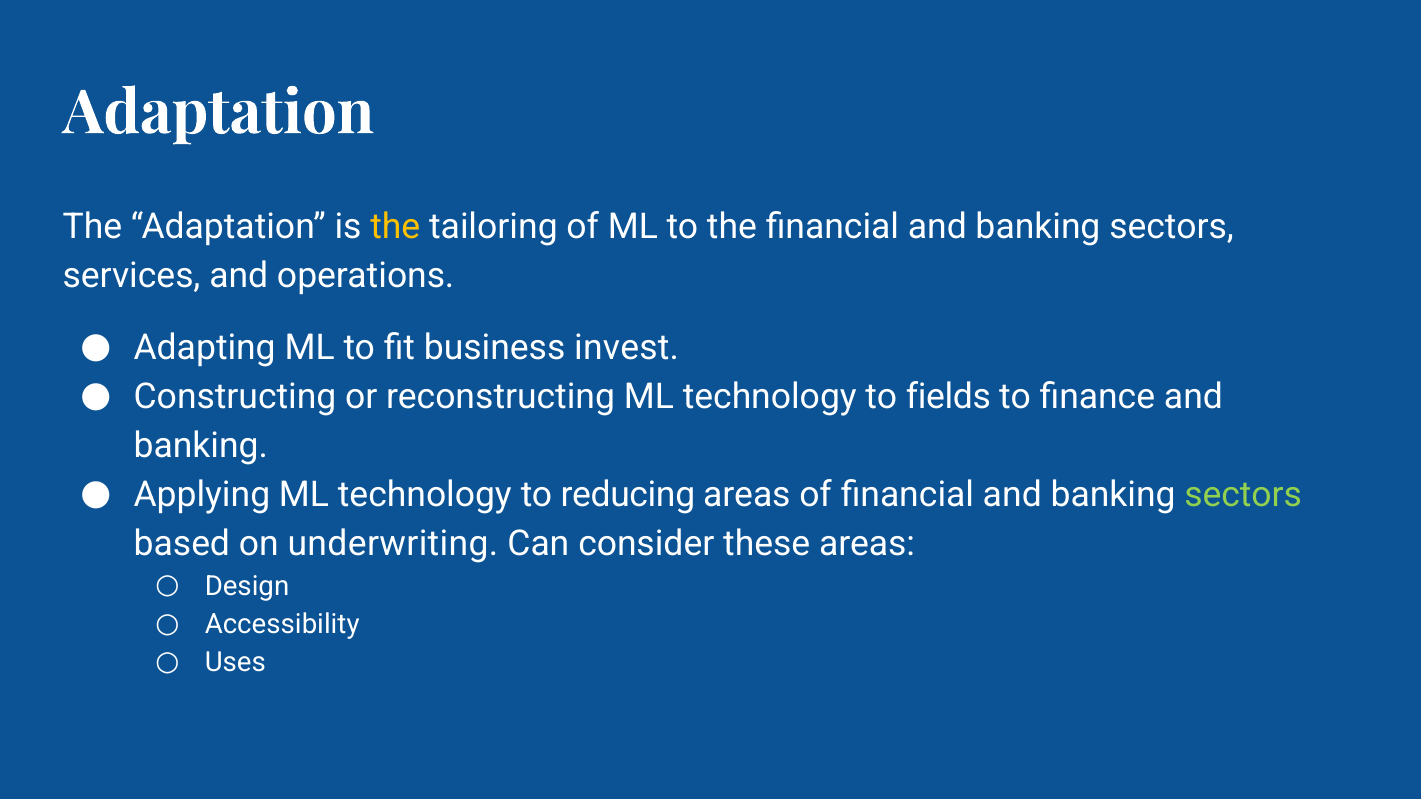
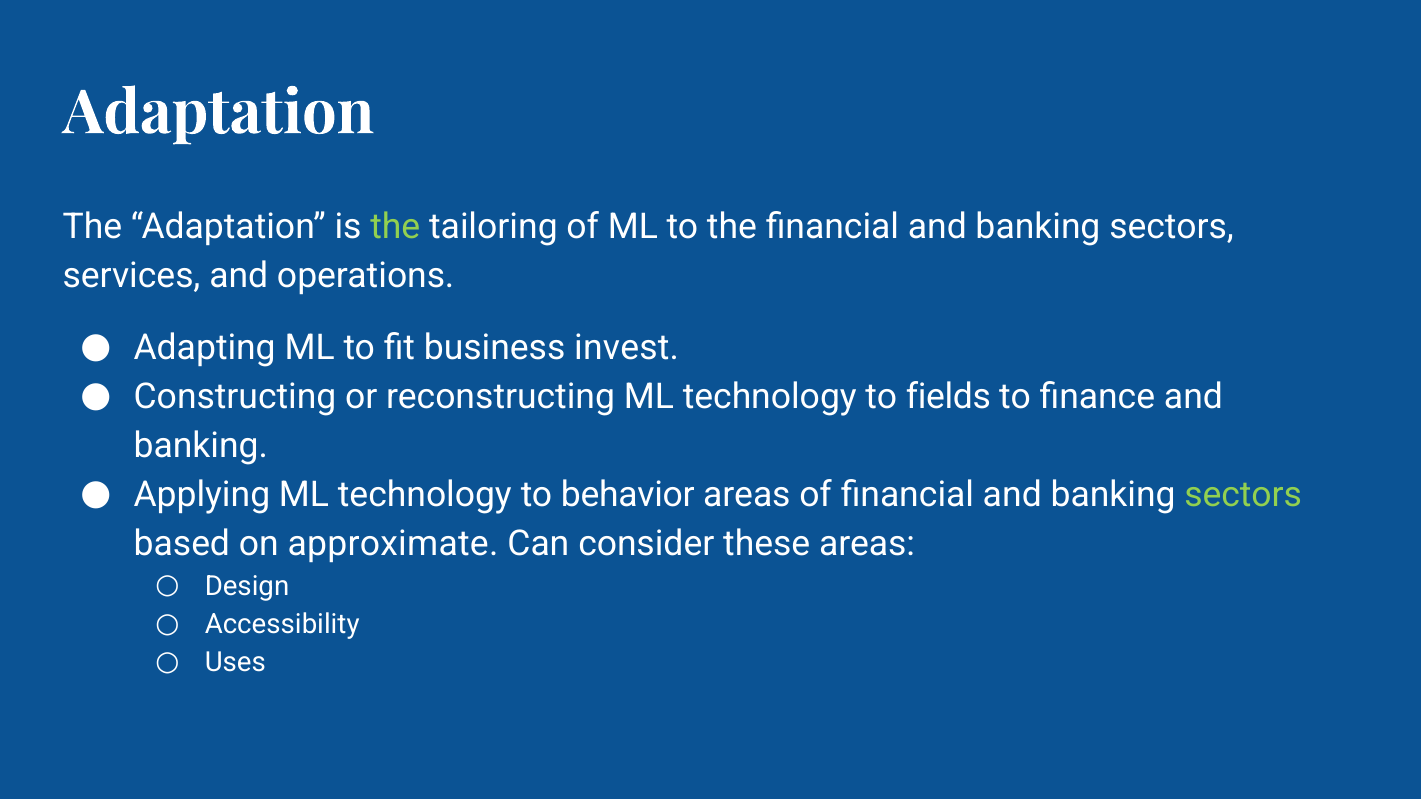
the at (395, 226) colour: yellow -> light green
reducing: reducing -> behavior
underwriting: underwriting -> approximate
